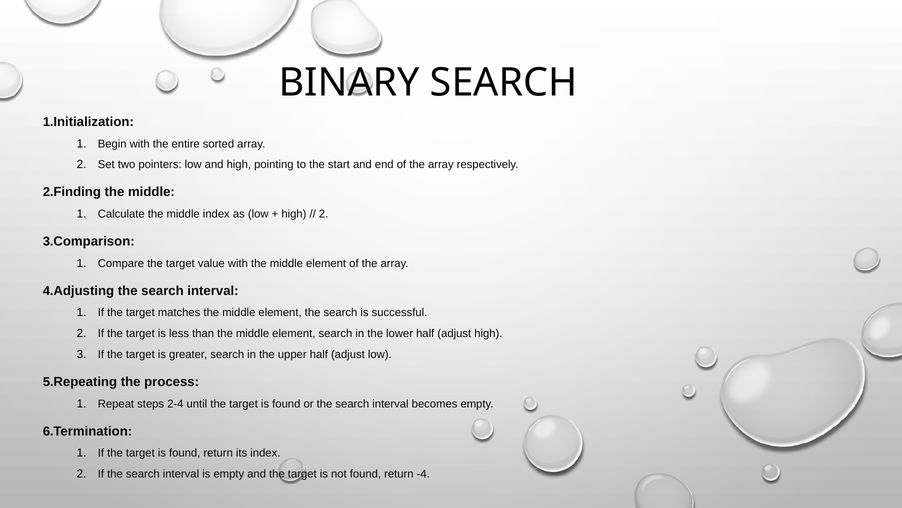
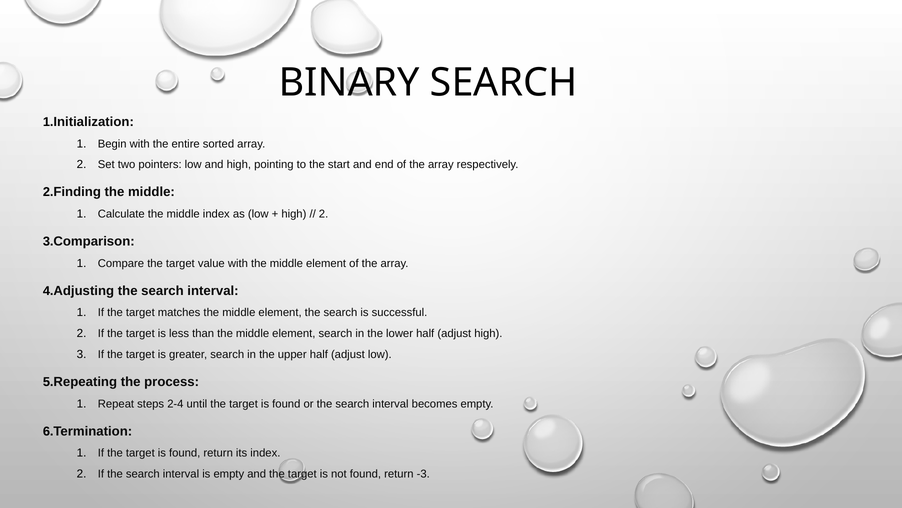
-4: -4 -> -3
